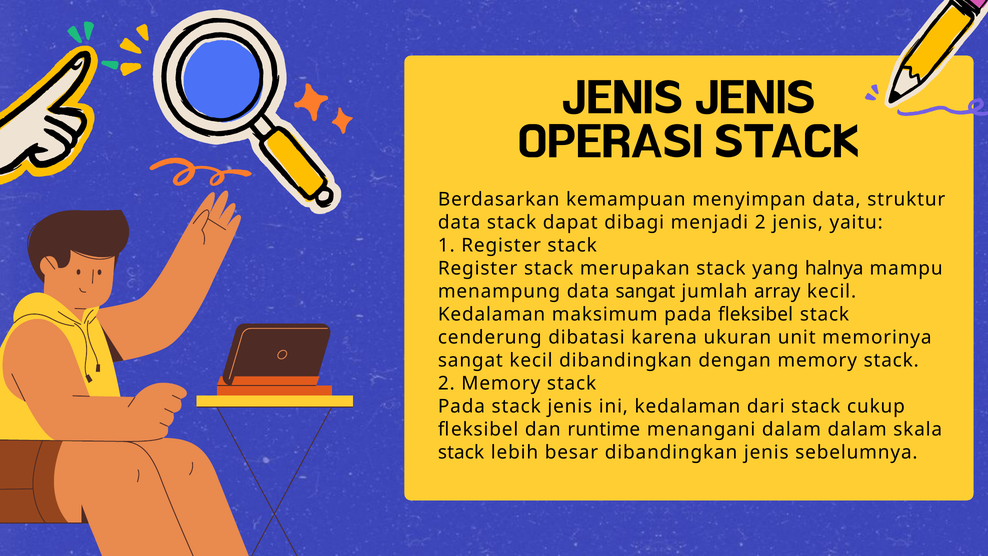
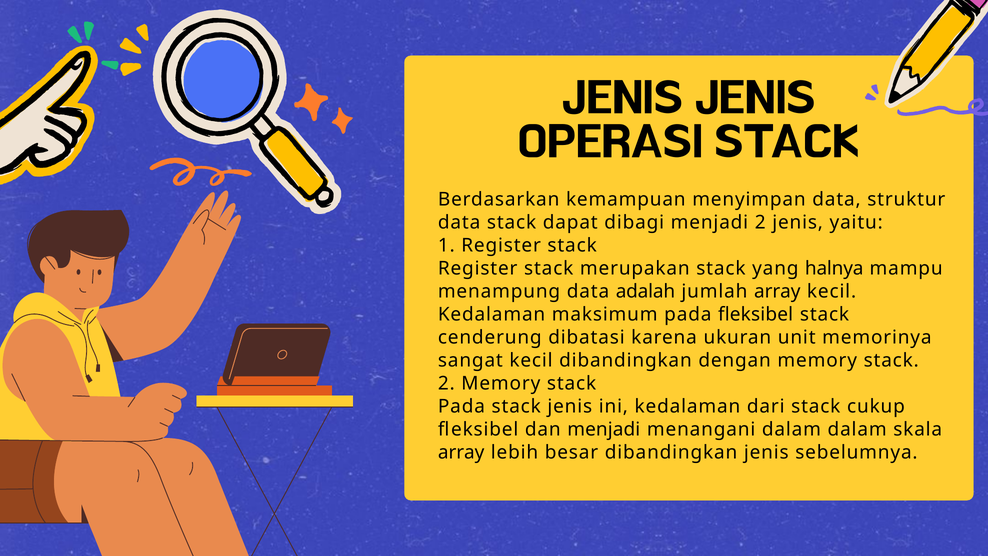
data sangat: sangat -> adalah
dan runtime: runtime -> menjadi
stack at (461, 452): stack -> array
